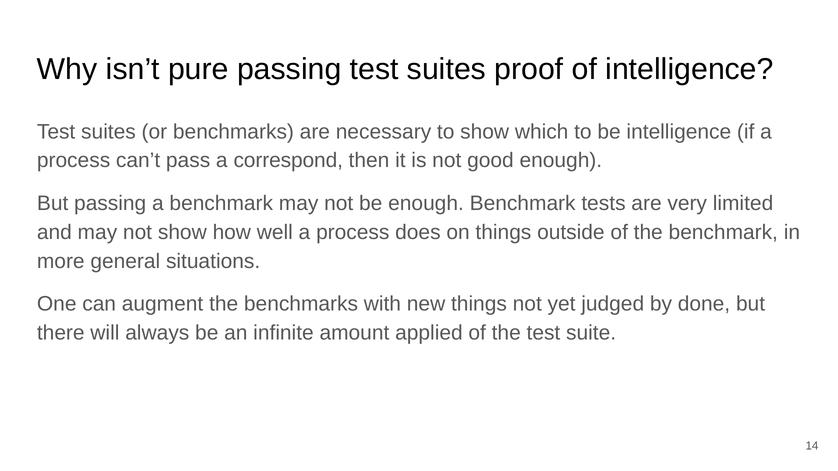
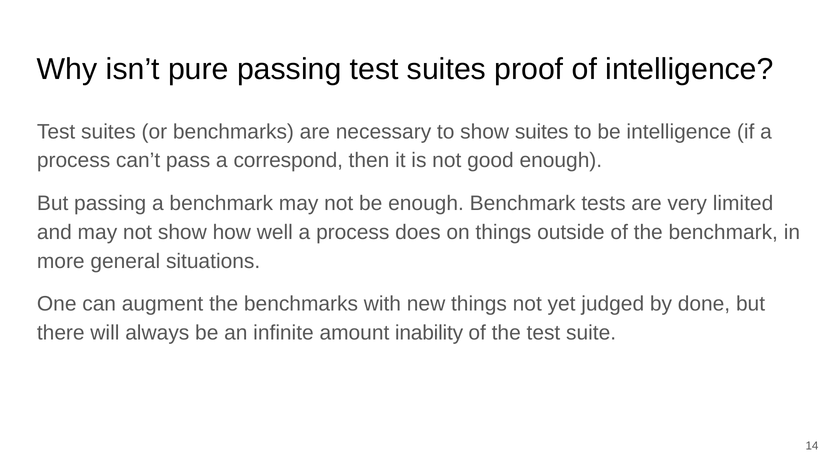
show which: which -> suites
applied: applied -> inability
